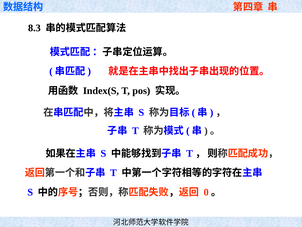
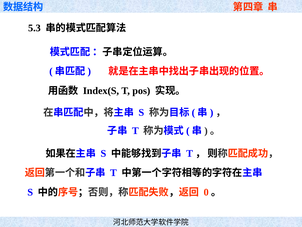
8.3: 8.3 -> 5.3
